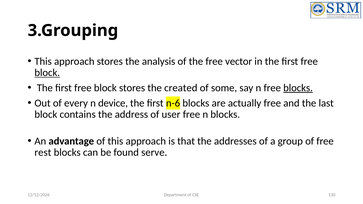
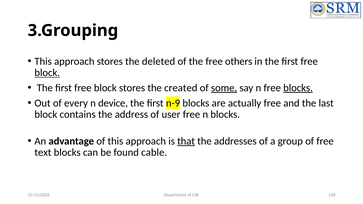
analysis: analysis -> deleted
vector: vector -> others
some underline: none -> present
n-6: n-6 -> n-9
that underline: none -> present
rest: rest -> text
serve: serve -> cable
